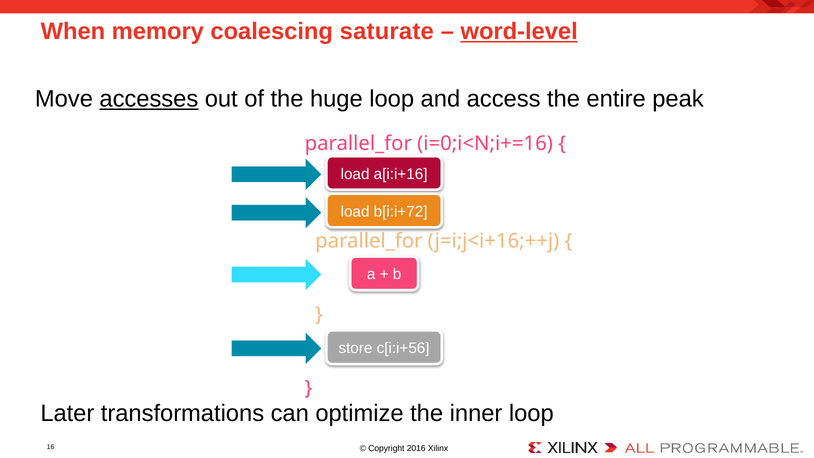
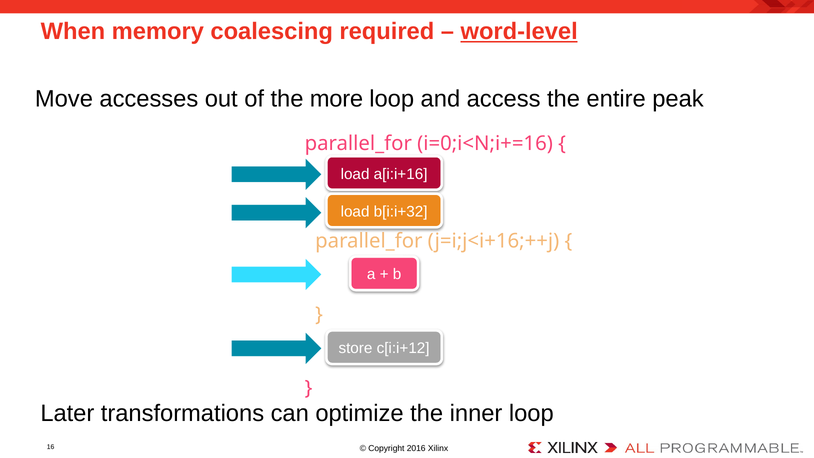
saturate: saturate -> required
accesses underline: present -> none
huge: huge -> more
b[i:i+72: b[i:i+72 -> b[i:i+32
c[i:i+56: c[i:i+56 -> c[i:i+12
